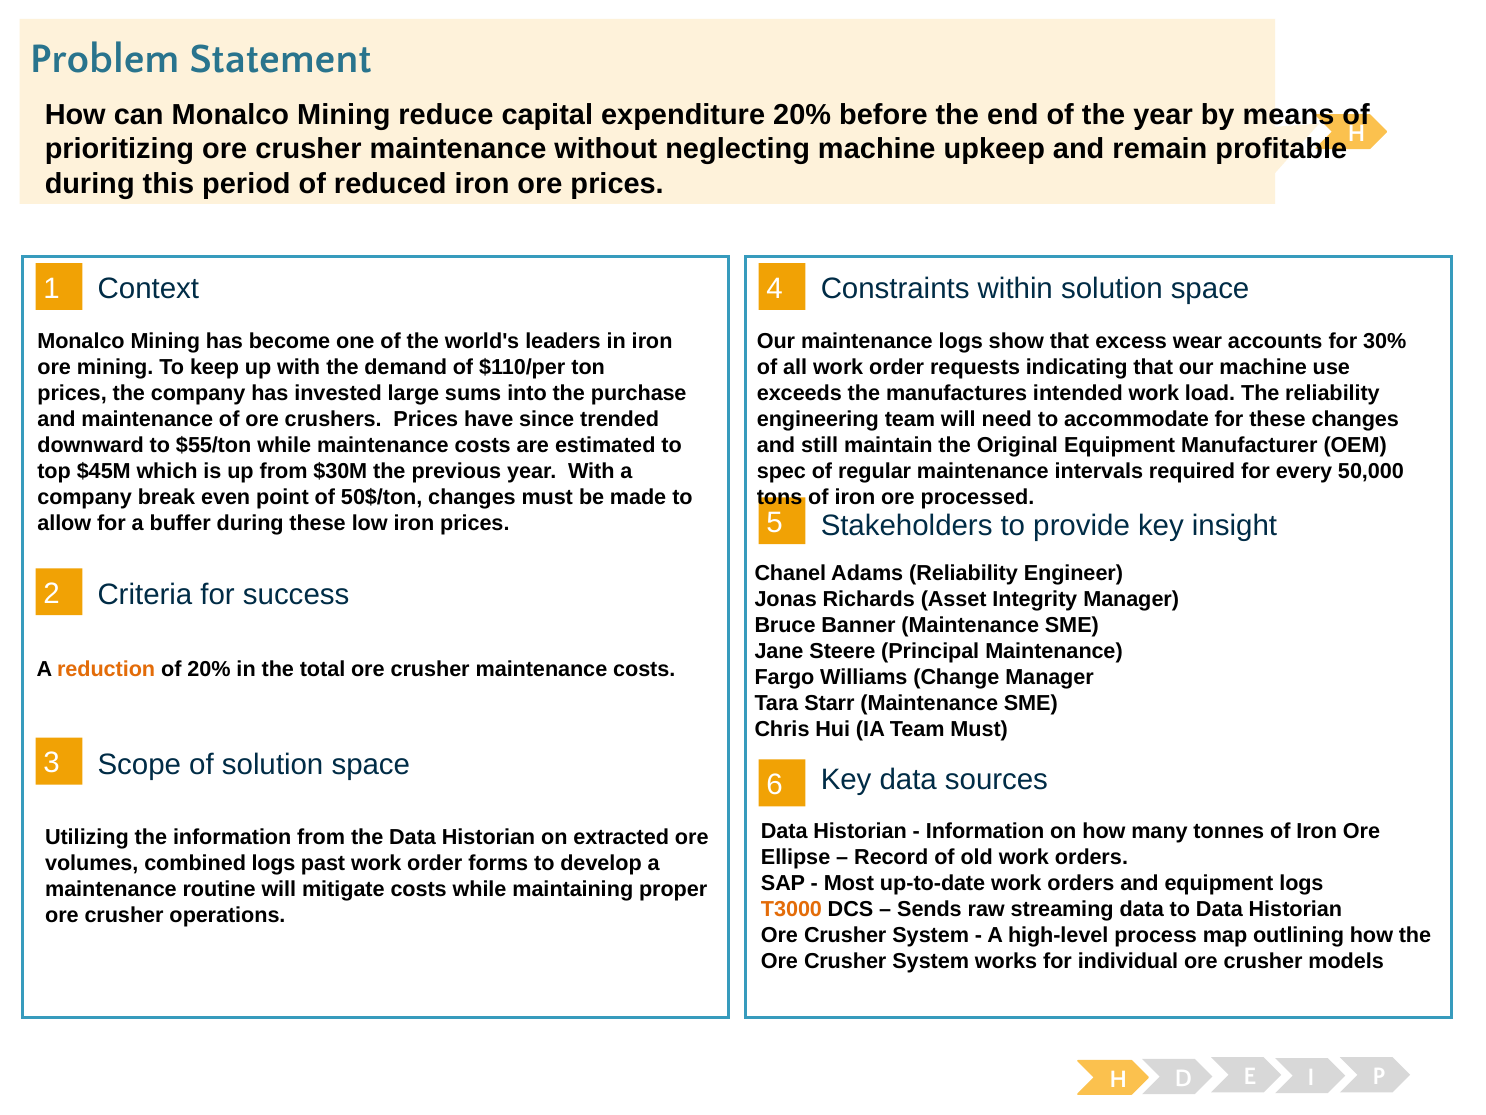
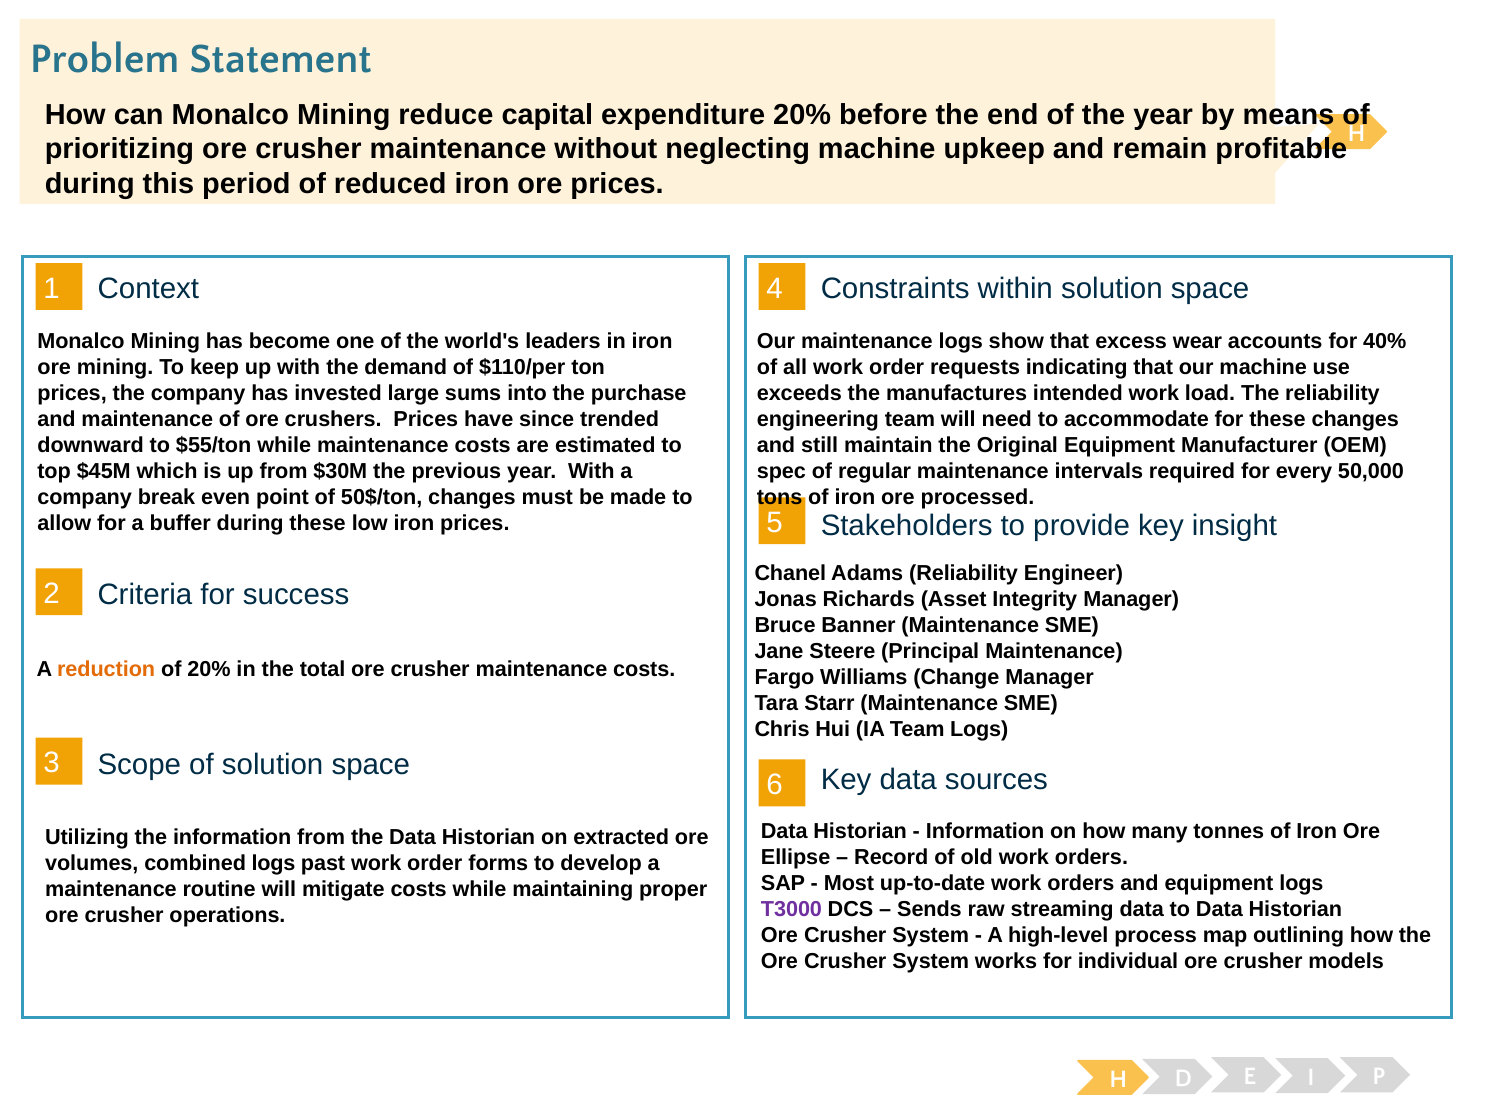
30%: 30% -> 40%
Team Must: Must -> Logs
T3000 colour: orange -> purple
